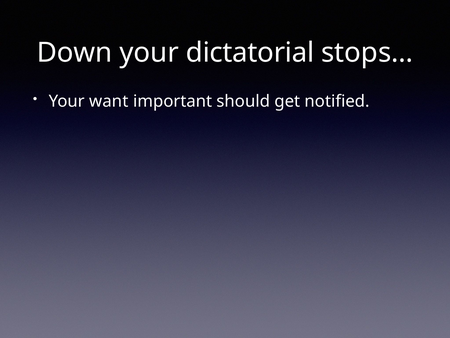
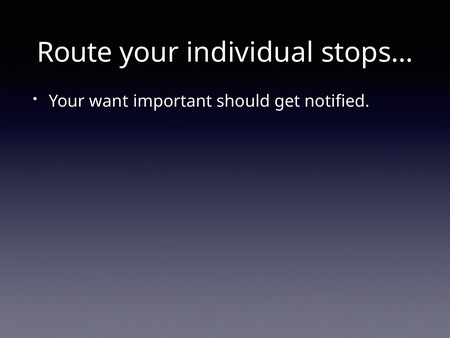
Down: Down -> Route
dictatorial: dictatorial -> individual
